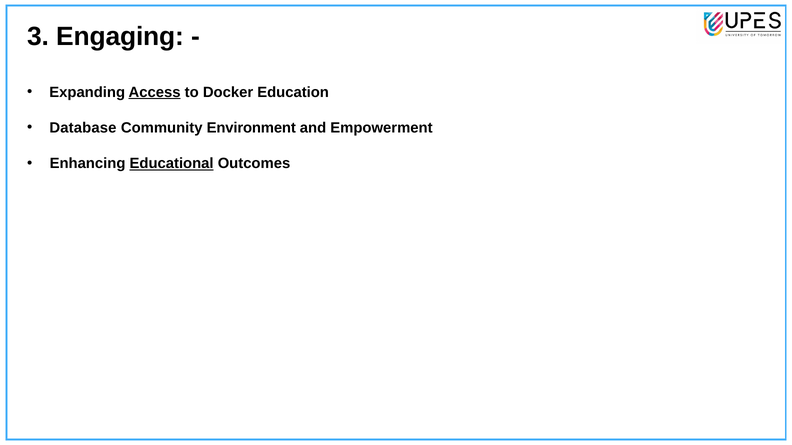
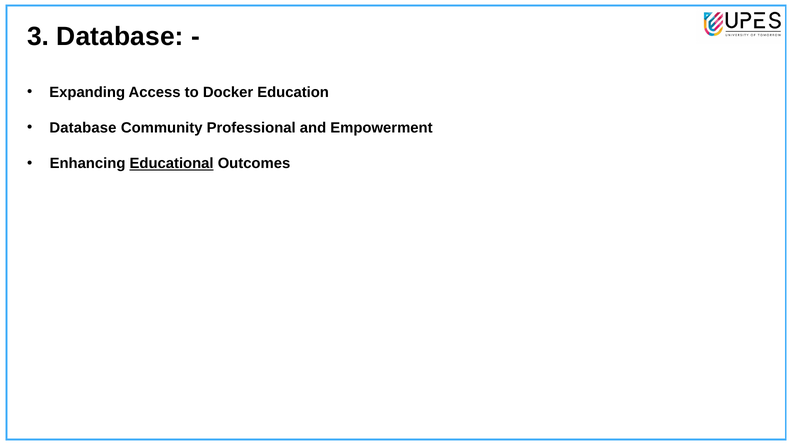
3 Engaging: Engaging -> Database
Access underline: present -> none
Environment: Environment -> Professional
